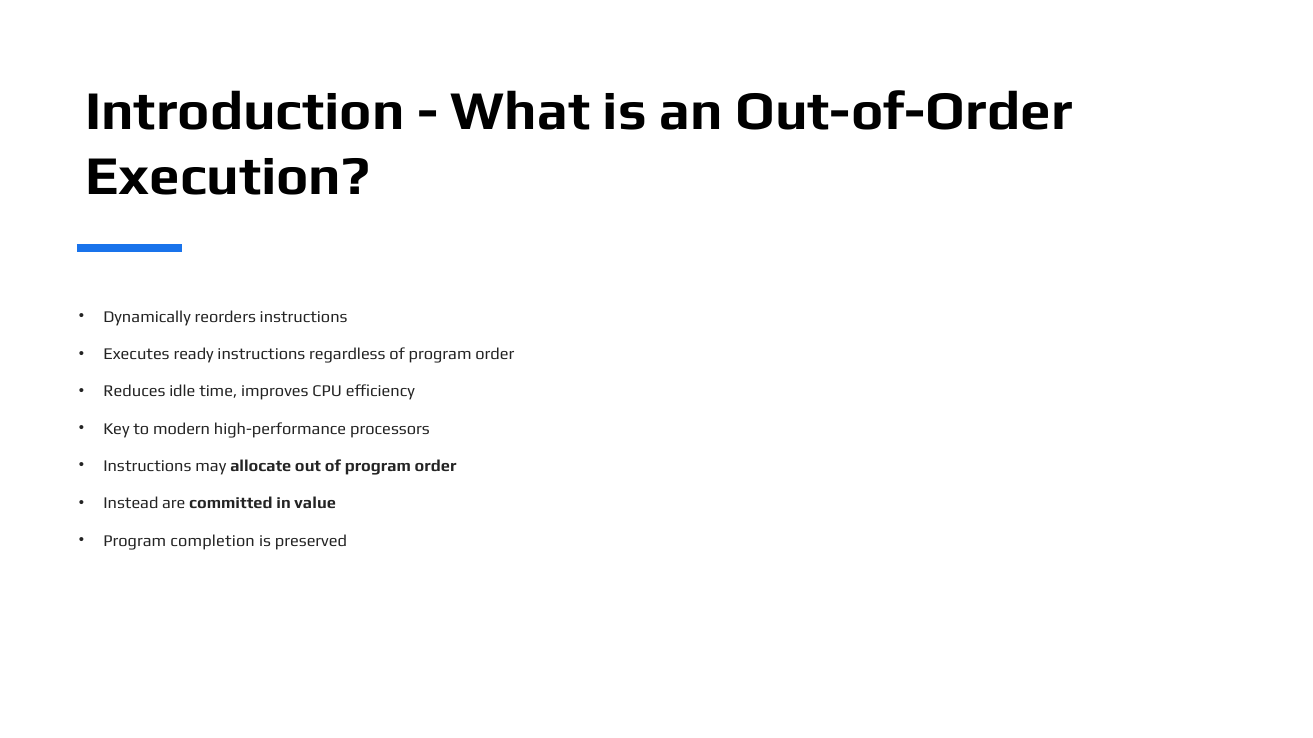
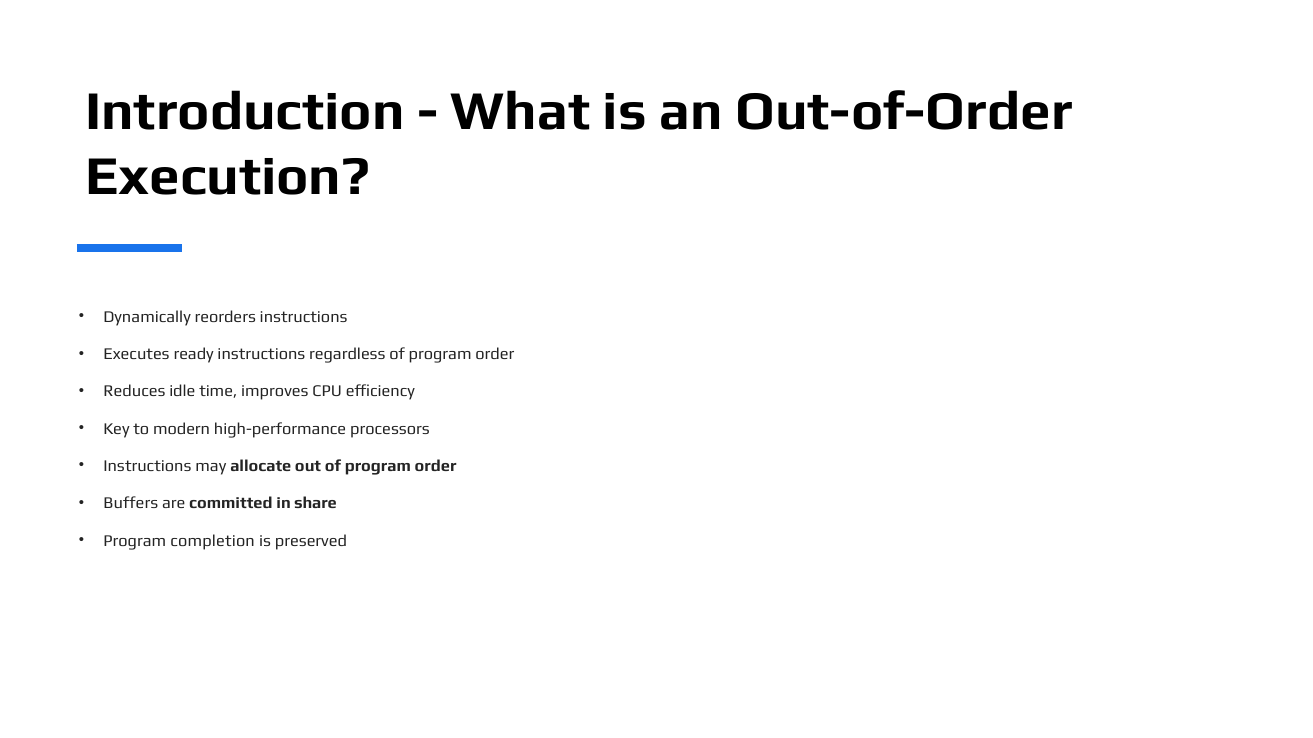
Instead: Instead -> Buffers
value: value -> share
